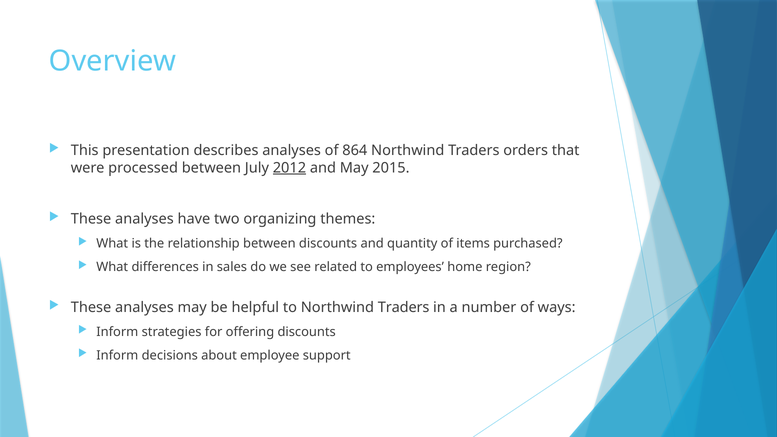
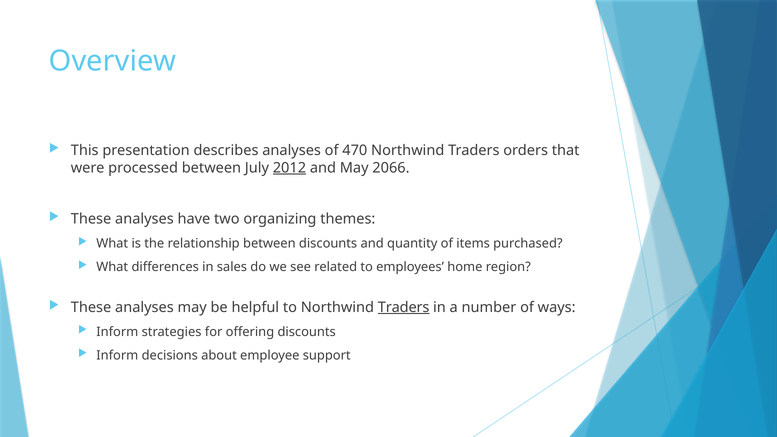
864: 864 -> 470
2015: 2015 -> 2066
Traders at (404, 307) underline: none -> present
